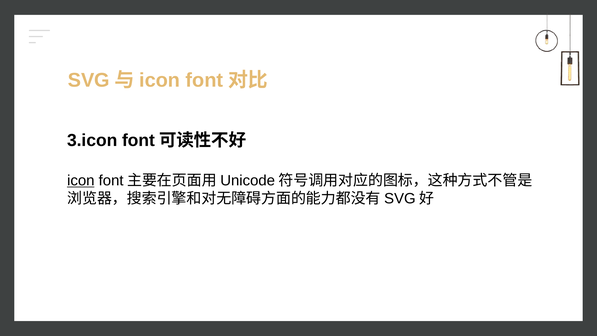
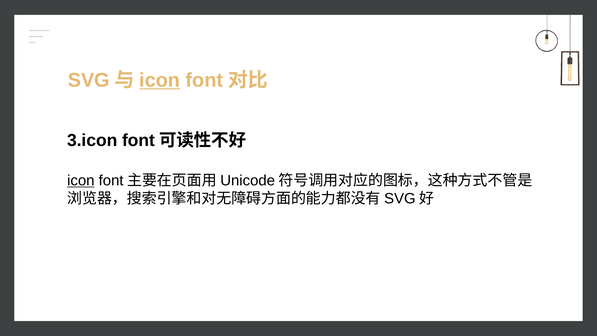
icon at (160, 80) underline: none -> present
